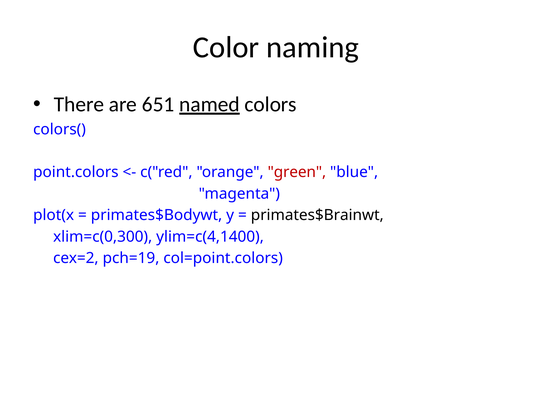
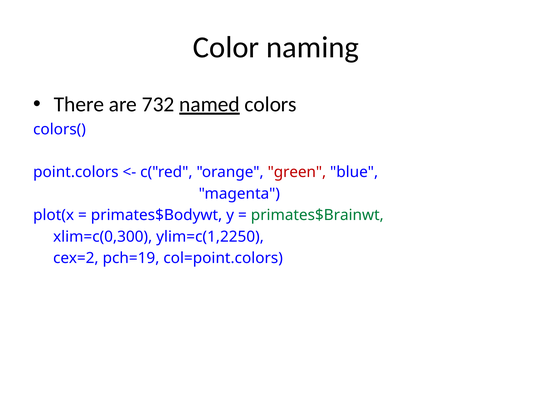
651: 651 -> 732
primates$Brainwt colour: black -> green
ylim=c(4,1400: ylim=c(4,1400 -> ylim=c(1,2250
